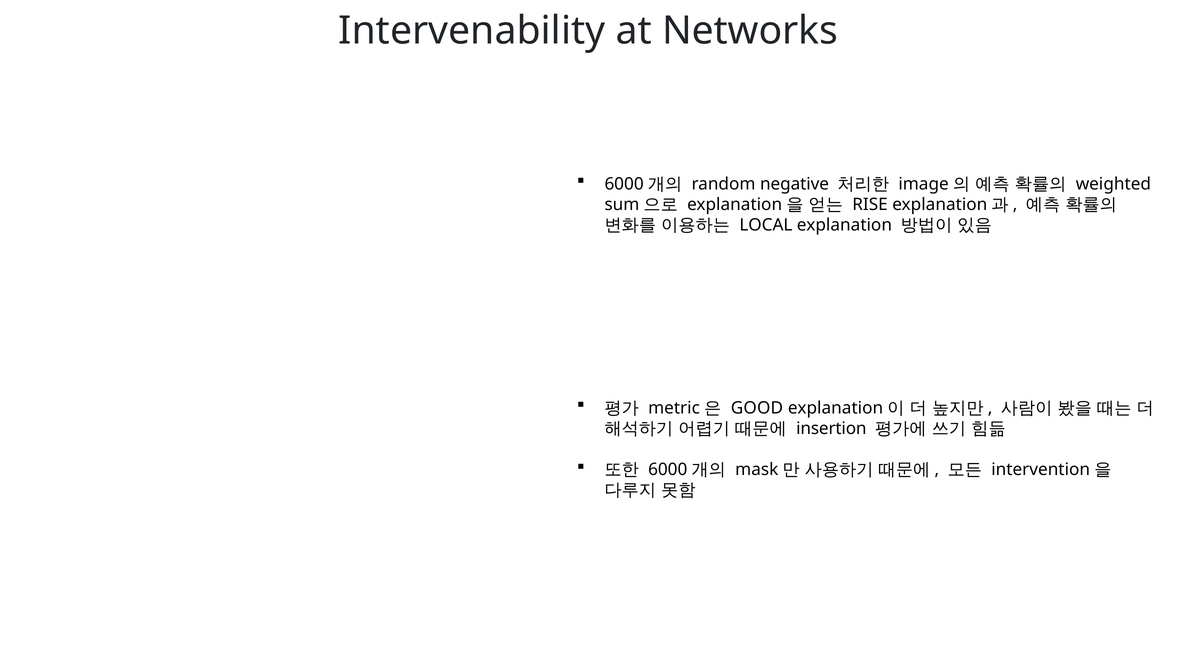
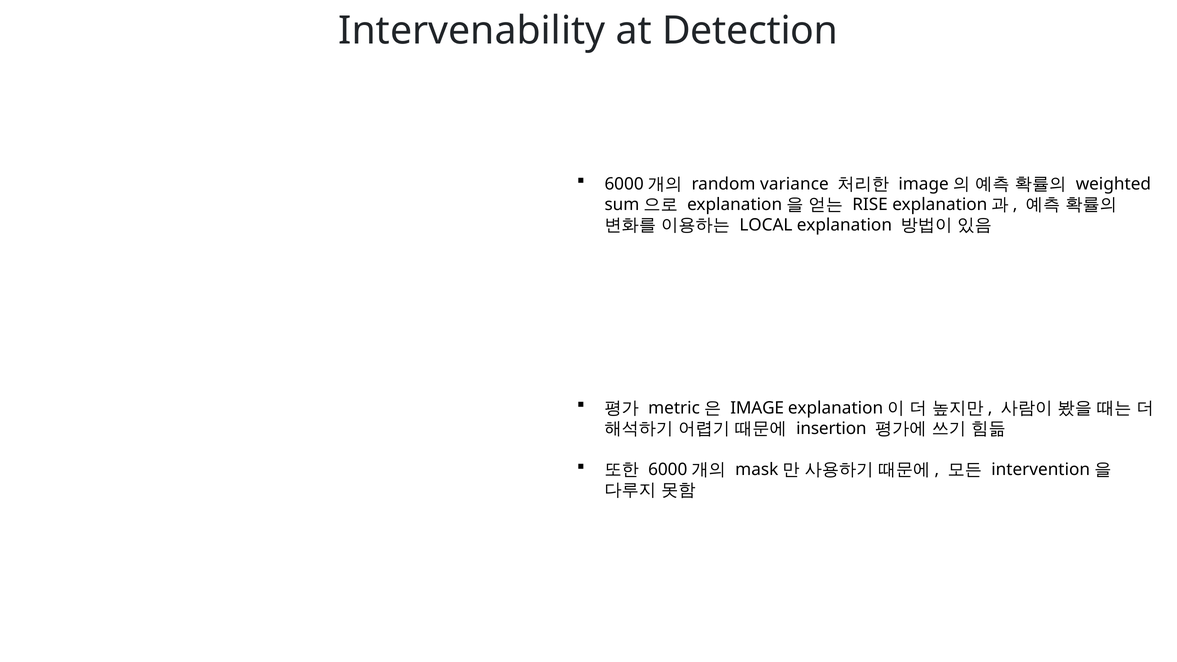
Networks: Networks -> Detection
negative: negative -> variance
GOOD: GOOD -> IMAGE
